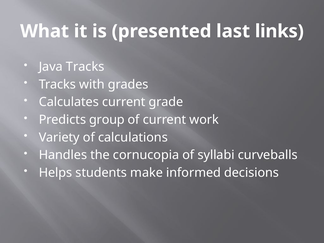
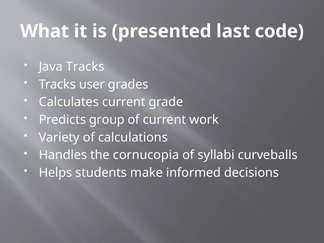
links: links -> code
with: with -> user
